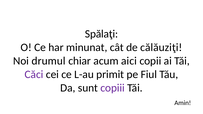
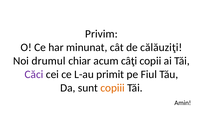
Spălaţi: Spălaţi -> Privim
aici: aici -> câţi
copiii colour: purple -> orange
